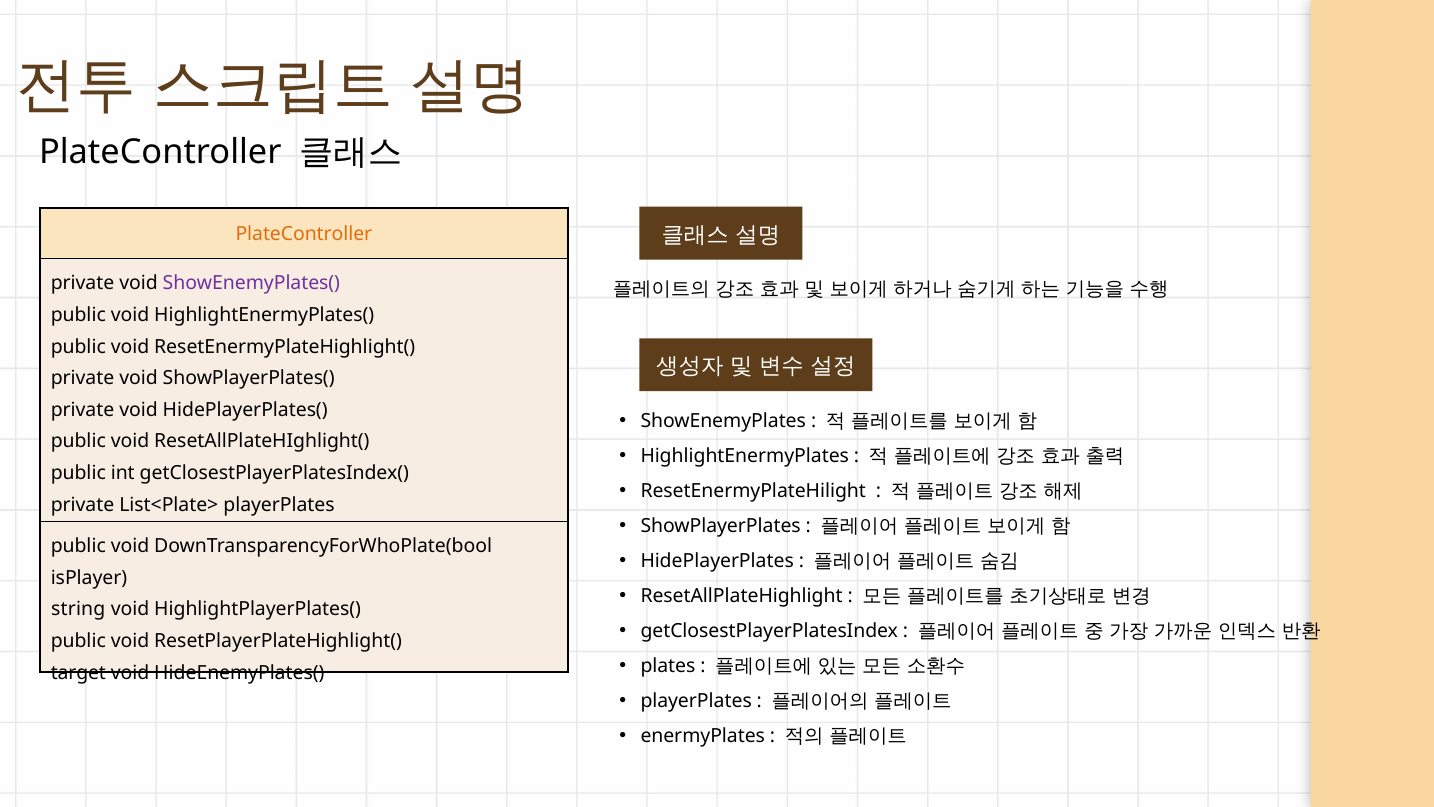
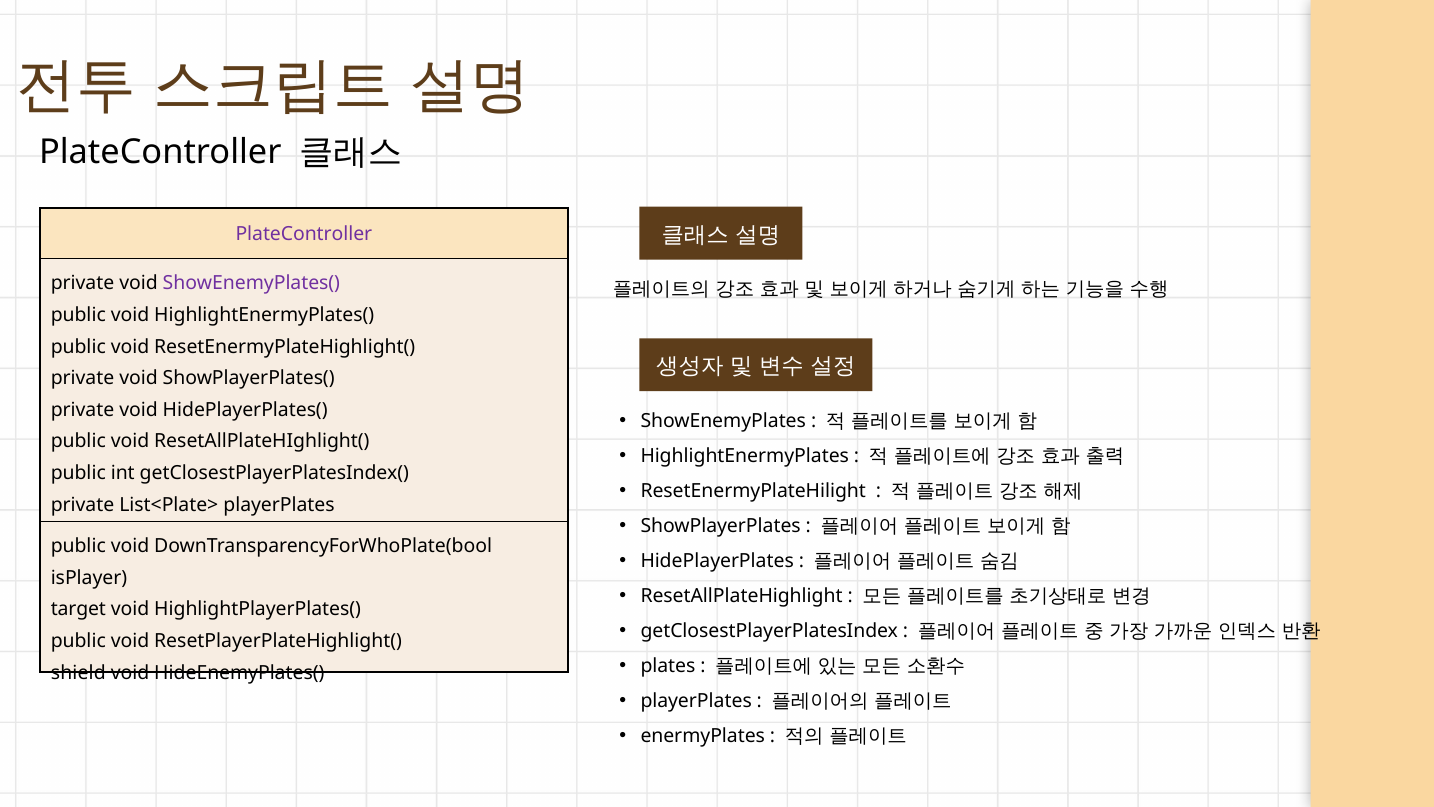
PlateController at (304, 234) colour: orange -> purple
string: string -> target
target: target -> shield
